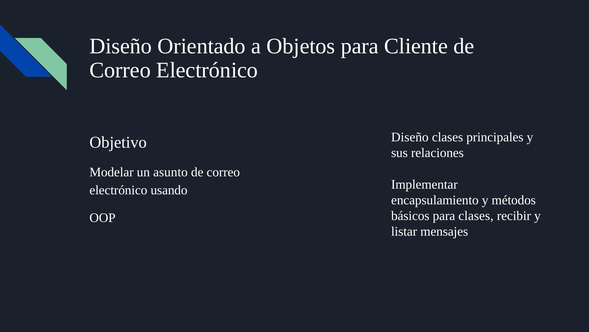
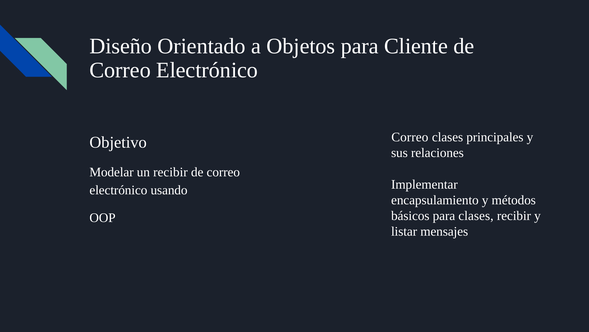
Diseño at (410, 137): Diseño -> Correo
un asunto: asunto -> recibir
